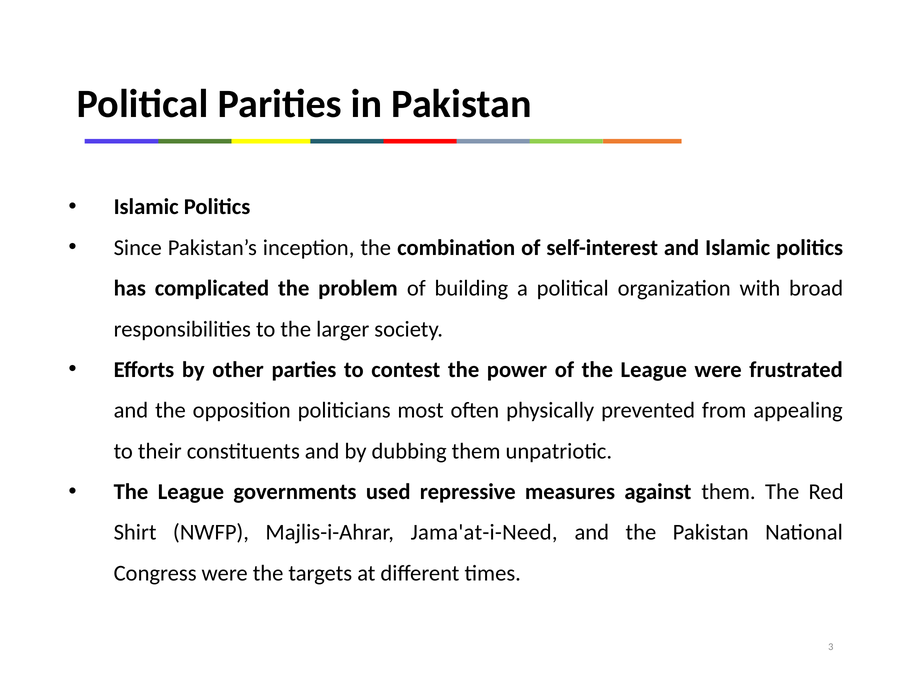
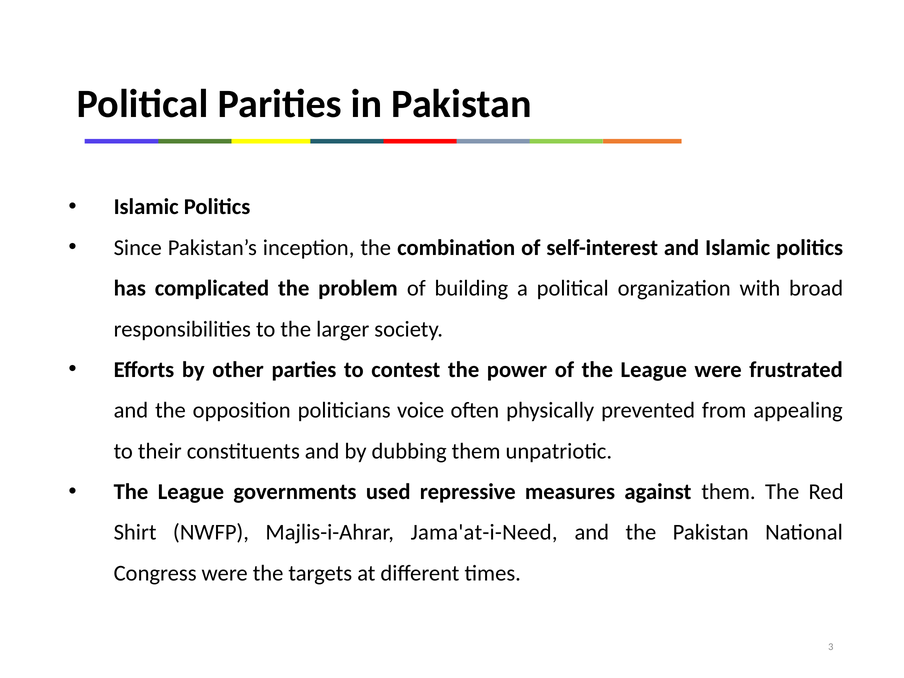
most: most -> voice
